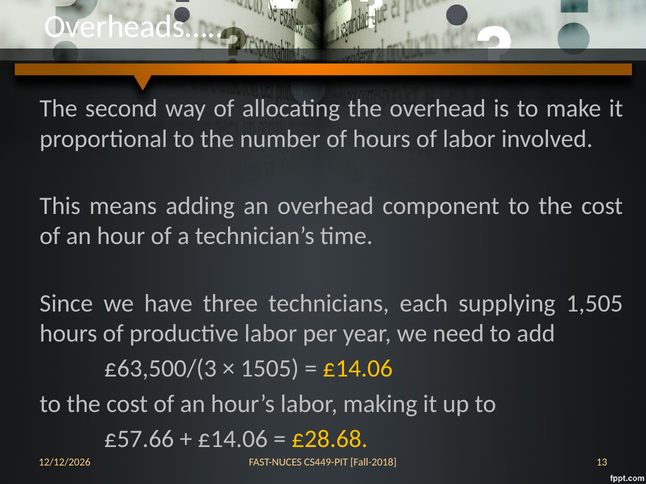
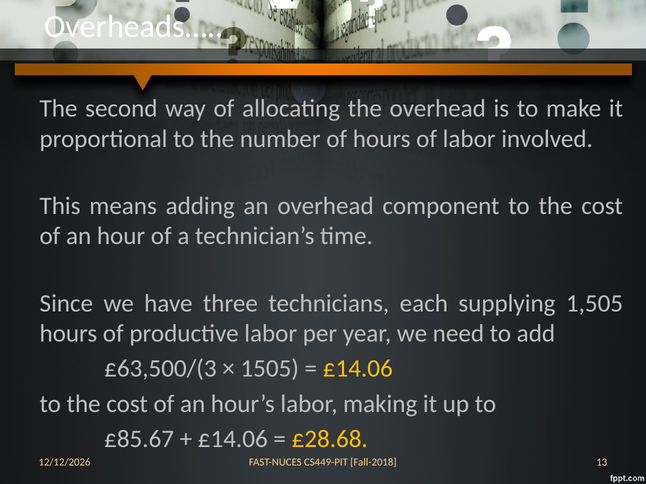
£57.66: £57.66 -> £85.67
